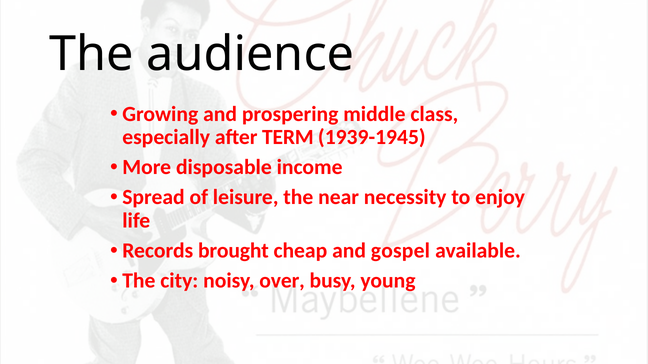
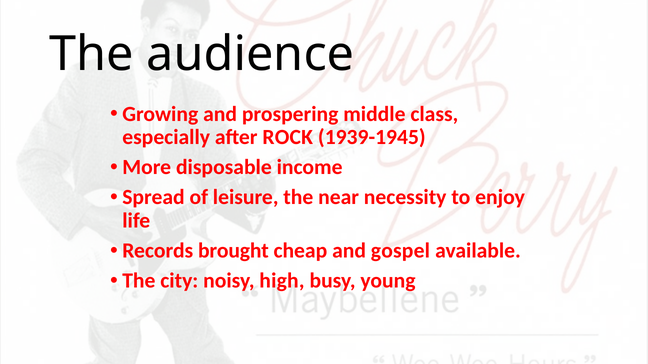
TERM: TERM -> ROCK
over: over -> high
